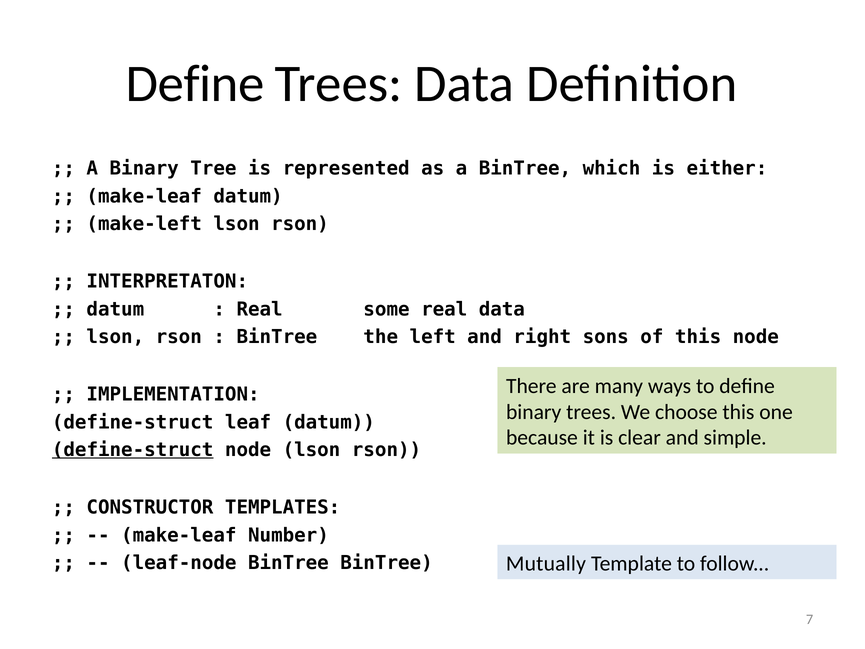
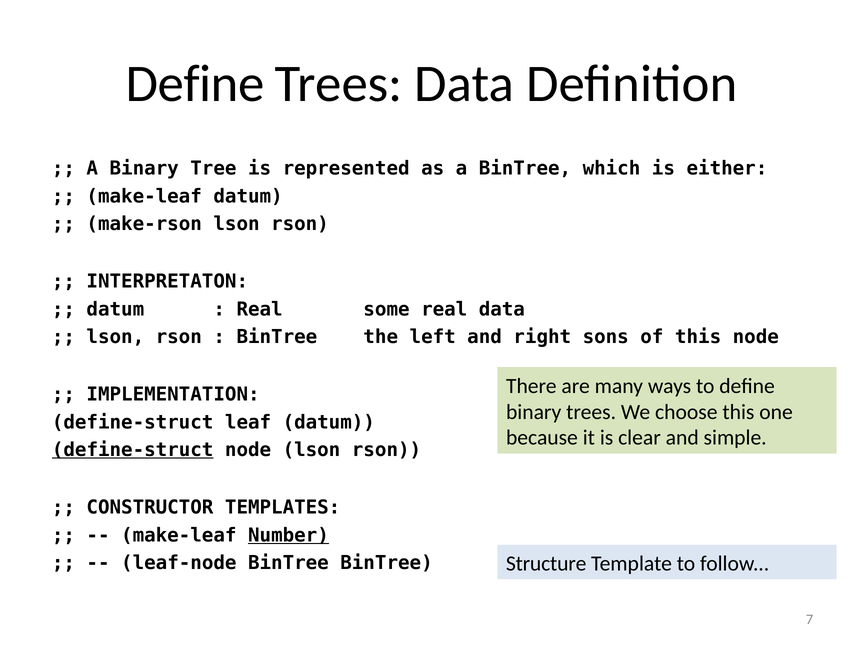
make-left: make-left -> make-rson
Number underline: none -> present
Mutually: Mutually -> Structure
